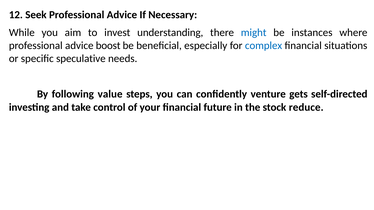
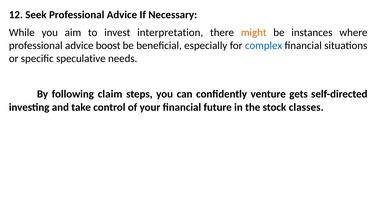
understanding: understanding -> interpretation
might colour: blue -> orange
value: value -> claim
reduce: reduce -> classes
